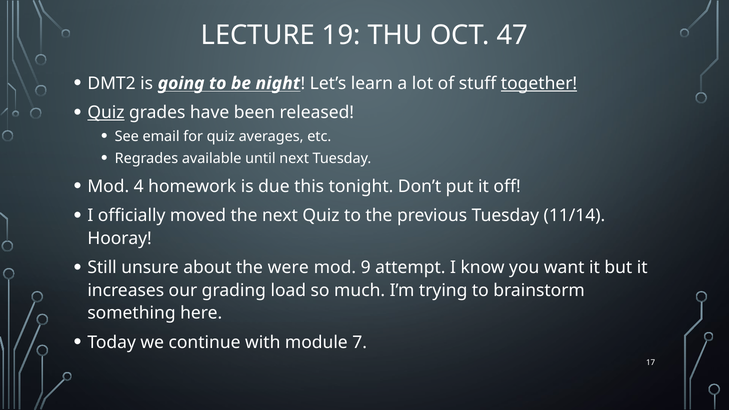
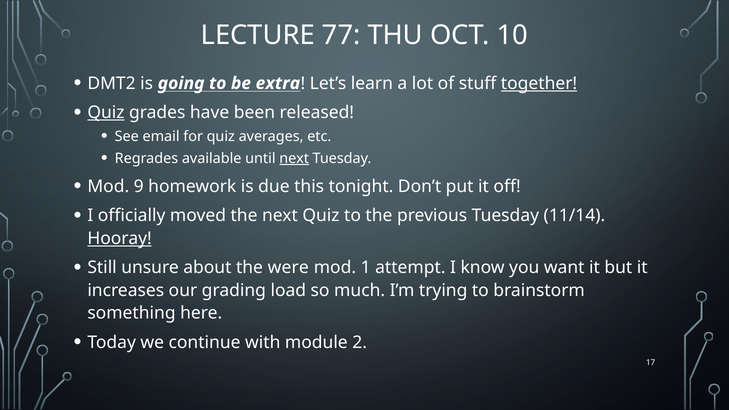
19: 19 -> 77
47: 47 -> 10
night: night -> extra
next at (294, 158) underline: none -> present
4: 4 -> 9
Hooray underline: none -> present
9: 9 -> 1
7: 7 -> 2
